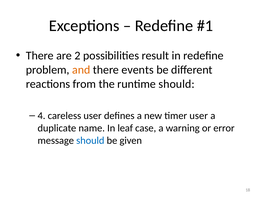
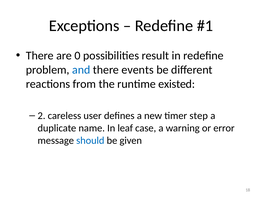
2: 2 -> 0
and colour: orange -> blue
runtime should: should -> existed
4: 4 -> 2
timer user: user -> step
